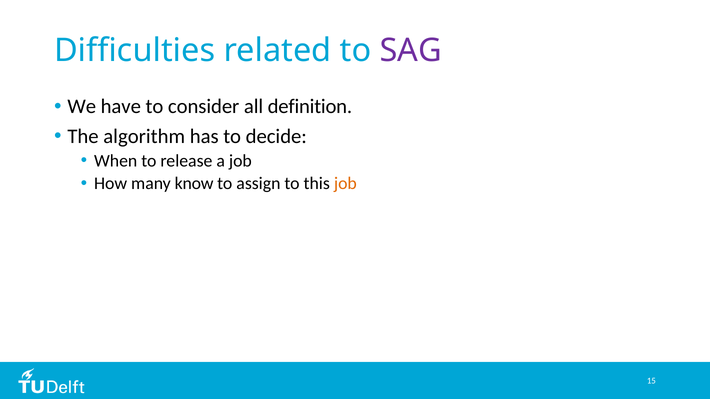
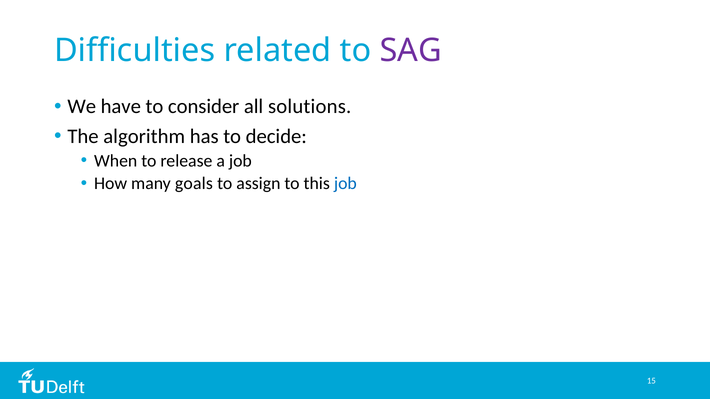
definition: definition -> solutions
know: know -> goals
job at (345, 184) colour: orange -> blue
